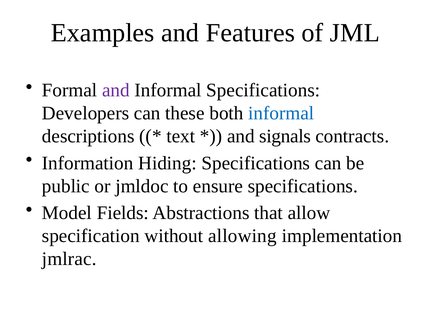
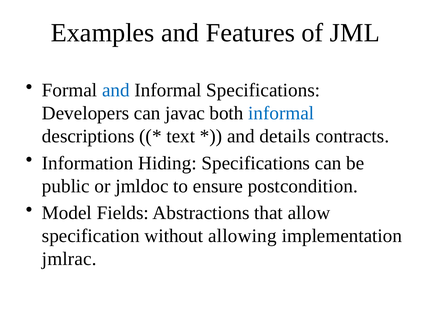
and at (116, 90) colour: purple -> blue
these: these -> javac
signals: signals -> details
ensure specifications: specifications -> postcondition
